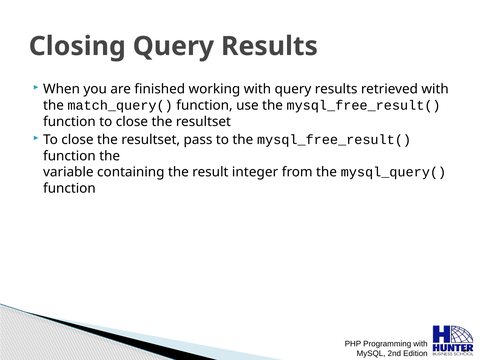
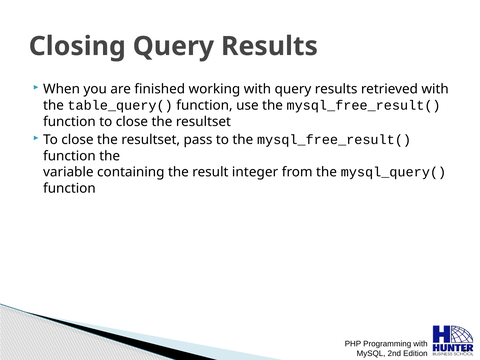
match_query(: match_query( -> table_query(
